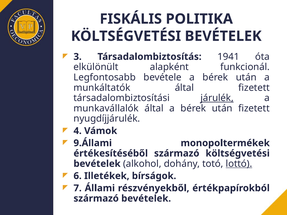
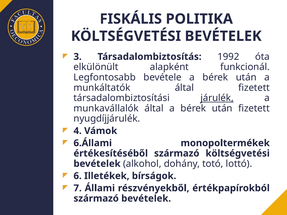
1941: 1941 -> 1992
9.Állami: 9.Állami -> 6.Állami
lottó underline: present -> none
